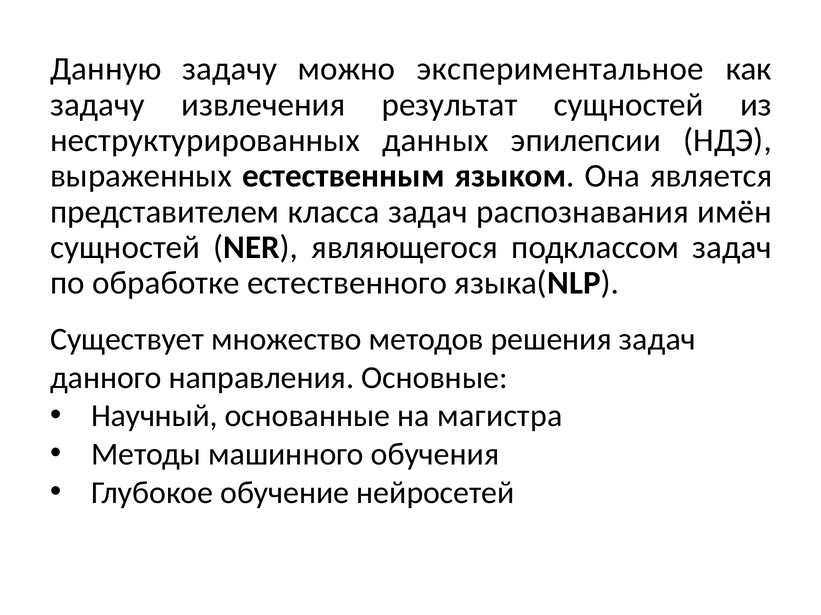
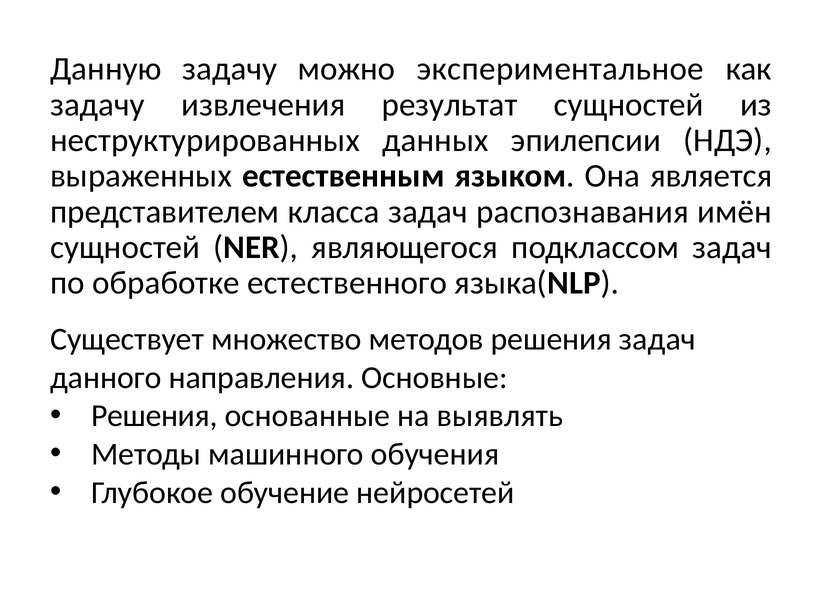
Научный at (154, 416): Научный -> Решения
магистра: магистра -> выявлять
